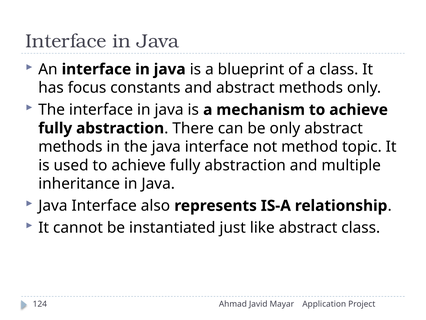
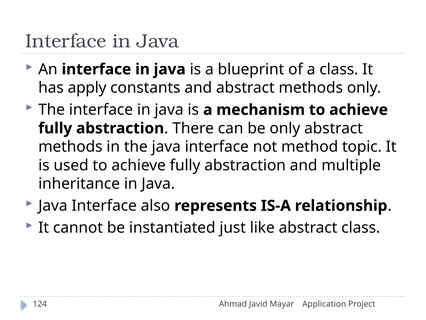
focus: focus -> apply
